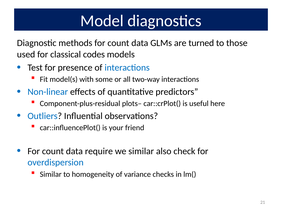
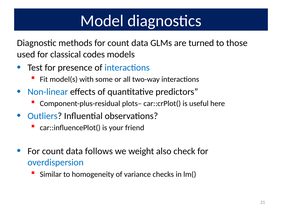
require: require -> follows
we similar: similar -> weight
